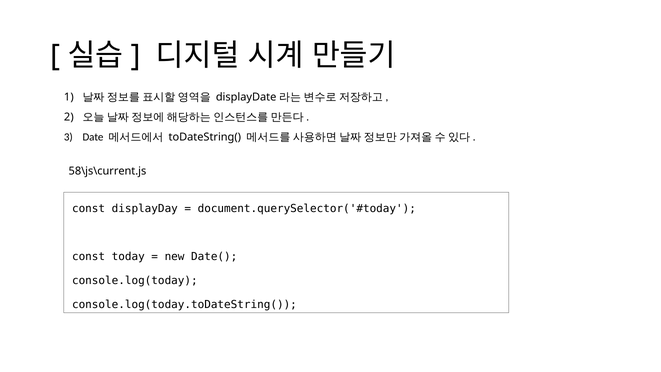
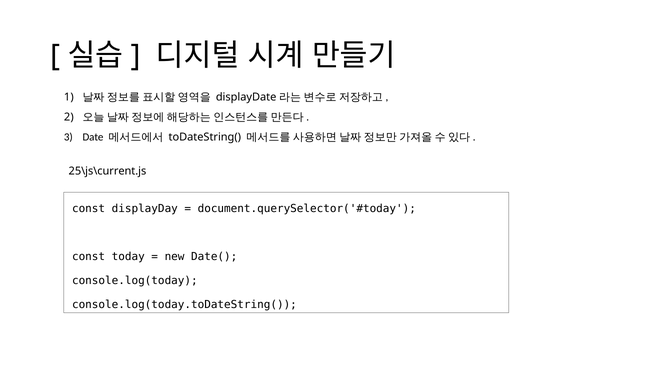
58\js\current.js: 58\js\current.js -> 25\js\current.js
